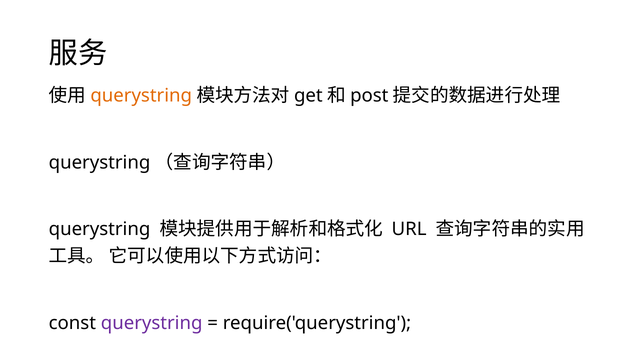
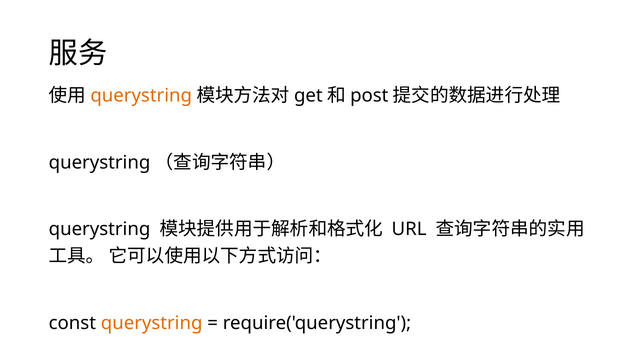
querystring at (152, 323) colour: purple -> orange
